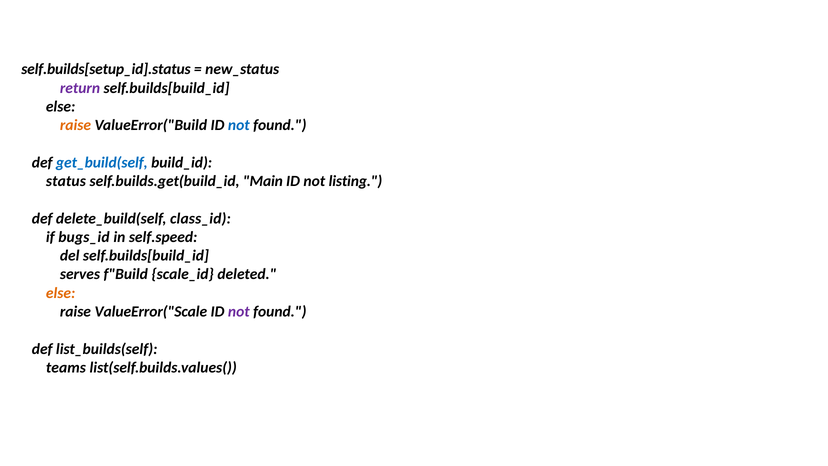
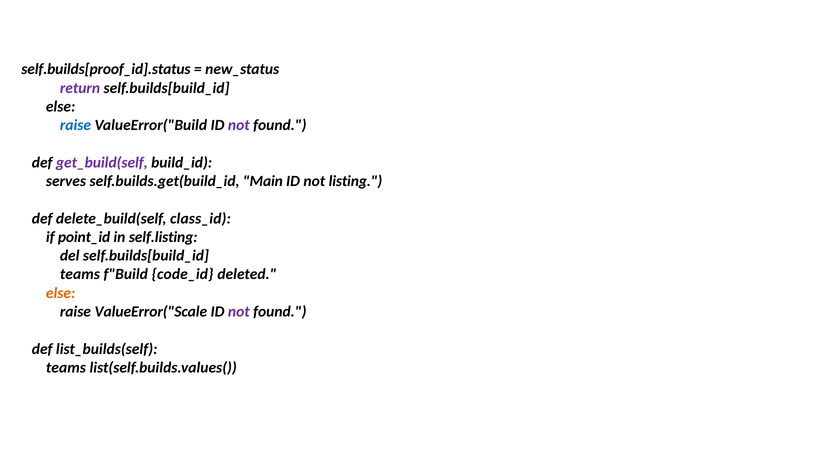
self.builds[setup_id].status: self.builds[setup_id].status -> self.builds[proof_id].status
raise at (75, 125) colour: orange -> blue
not at (239, 125) colour: blue -> purple
get_build(self colour: blue -> purple
status: status -> serves
bugs_id: bugs_id -> point_id
self.speed: self.speed -> self.listing
serves at (80, 274): serves -> teams
scale_id: scale_id -> code_id
